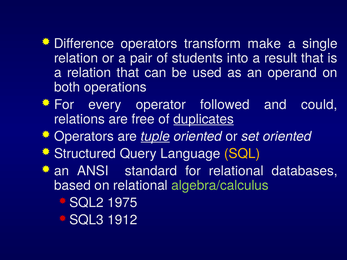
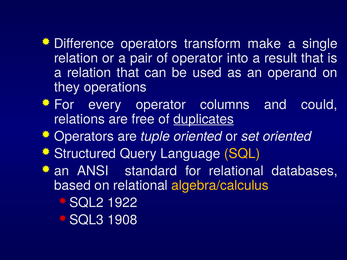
of students: students -> operator
both: both -> they
followed: followed -> columns
tuple underline: present -> none
algebra/calculus colour: light green -> yellow
1975: 1975 -> 1922
1912: 1912 -> 1908
